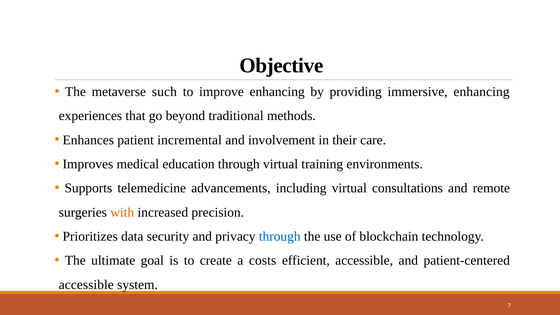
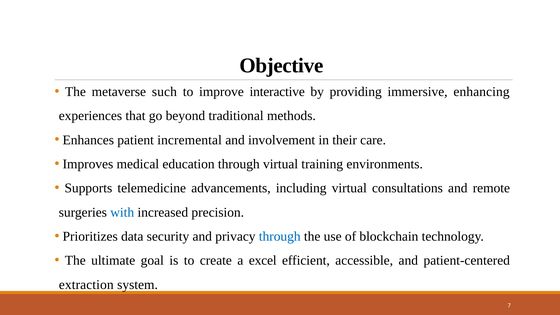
improve enhancing: enhancing -> interactive
with colour: orange -> blue
costs: costs -> excel
accessible at (86, 285): accessible -> extraction
